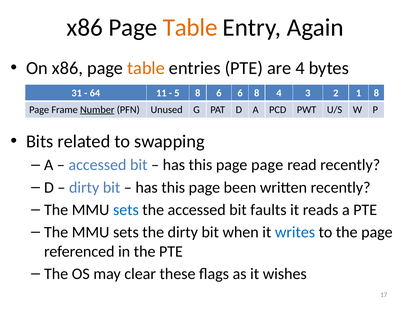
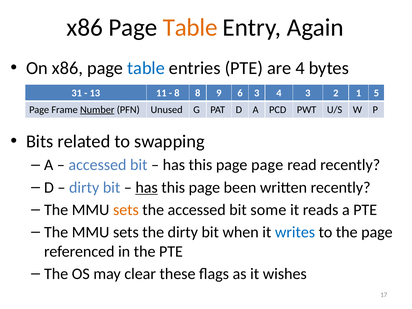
table at (146, 68) colour: orange -> blue
64: 64 -> 13
5 at (177, 93): 5 -> 8
8 6: 6 -> 9
6 8: 8 -> 3
1 8: 8 -> 5
has at (147, 187) underline: none -> present
sets at (126, 210) colour: blue -> orange
faults: faults -> some
